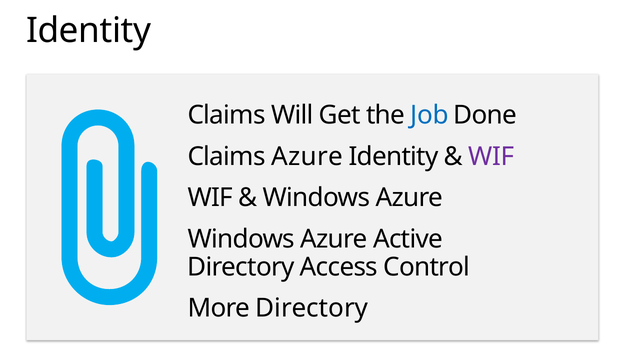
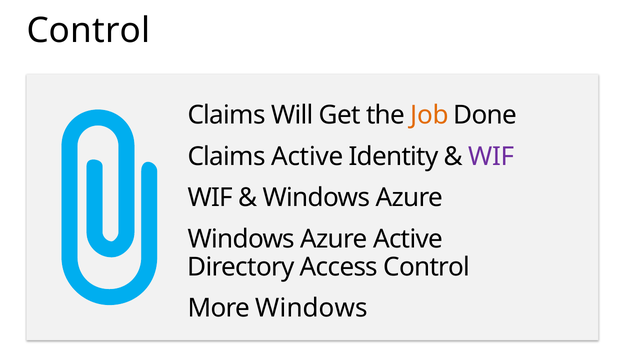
Identity at (89, 31): Identity -> Control
Job colour: blue -> orange
Claims Azure: Azure -> Active
More Directory: Directory -> Windows
